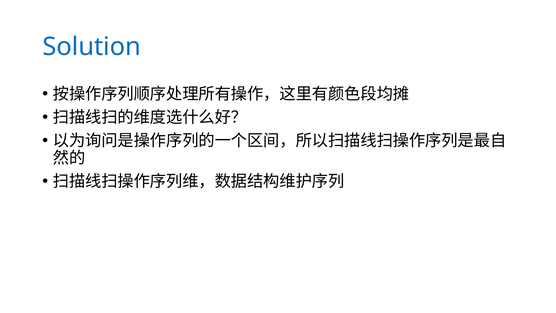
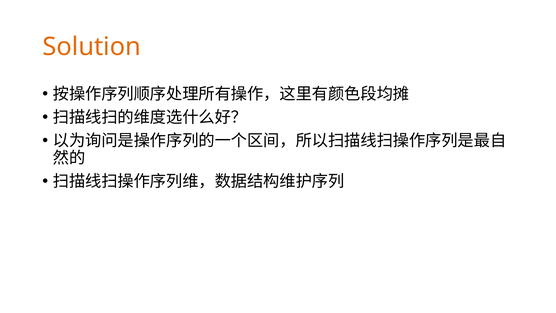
Solution colour: blue -> orange
